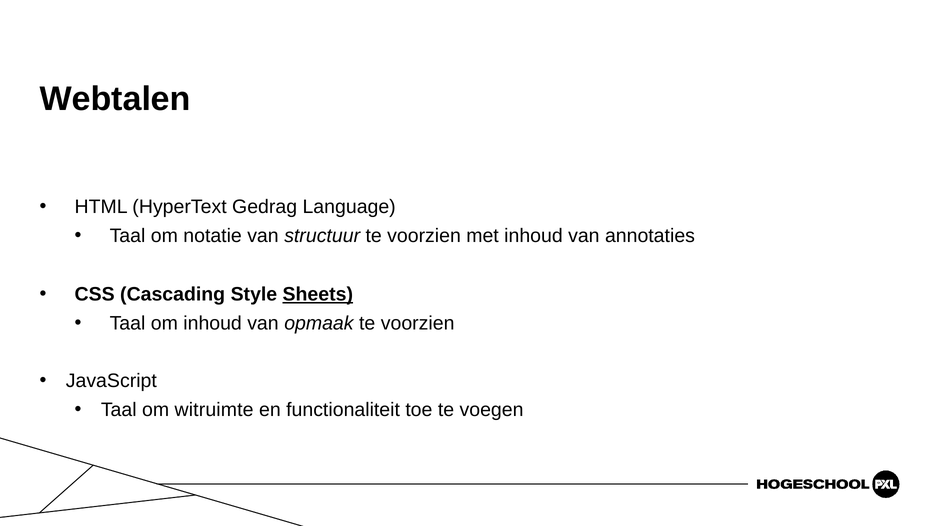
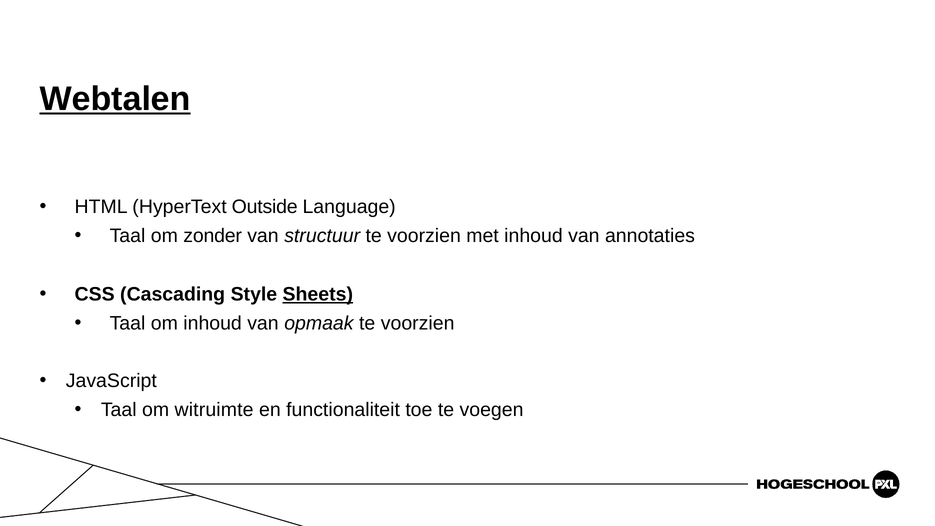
Webtalen underline: none -> present
Gedrag: Gedrag -> Outside
notatie: notatie -> zonder
